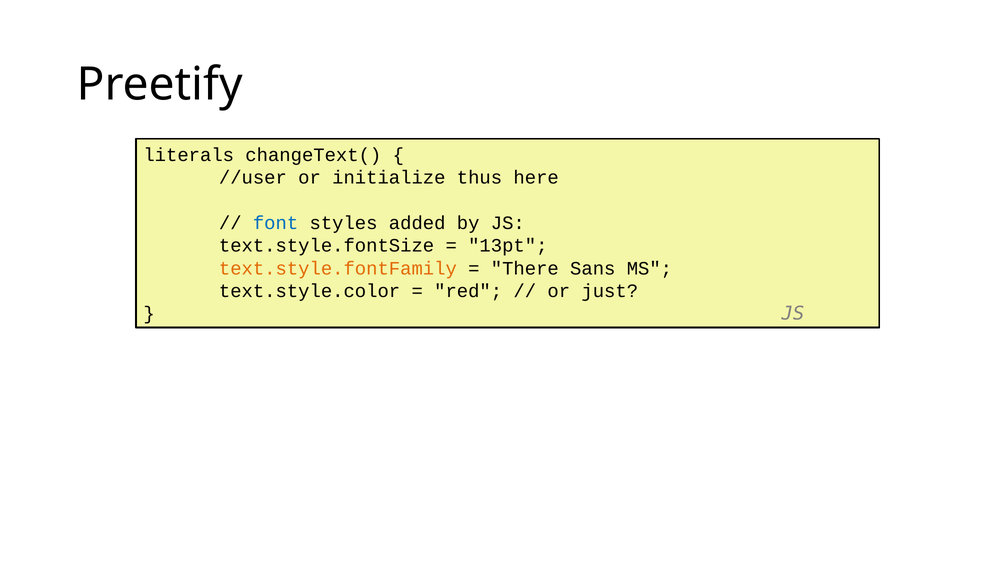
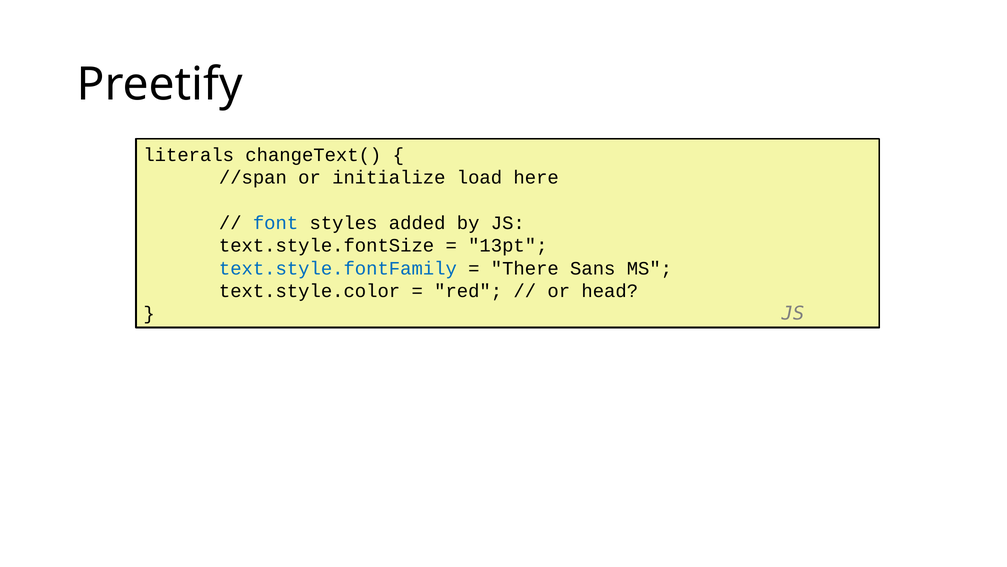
//user: //user -> //span
thus: thus -> load
text.style.fontFamily colour: orange -> blue
just: just -> head
